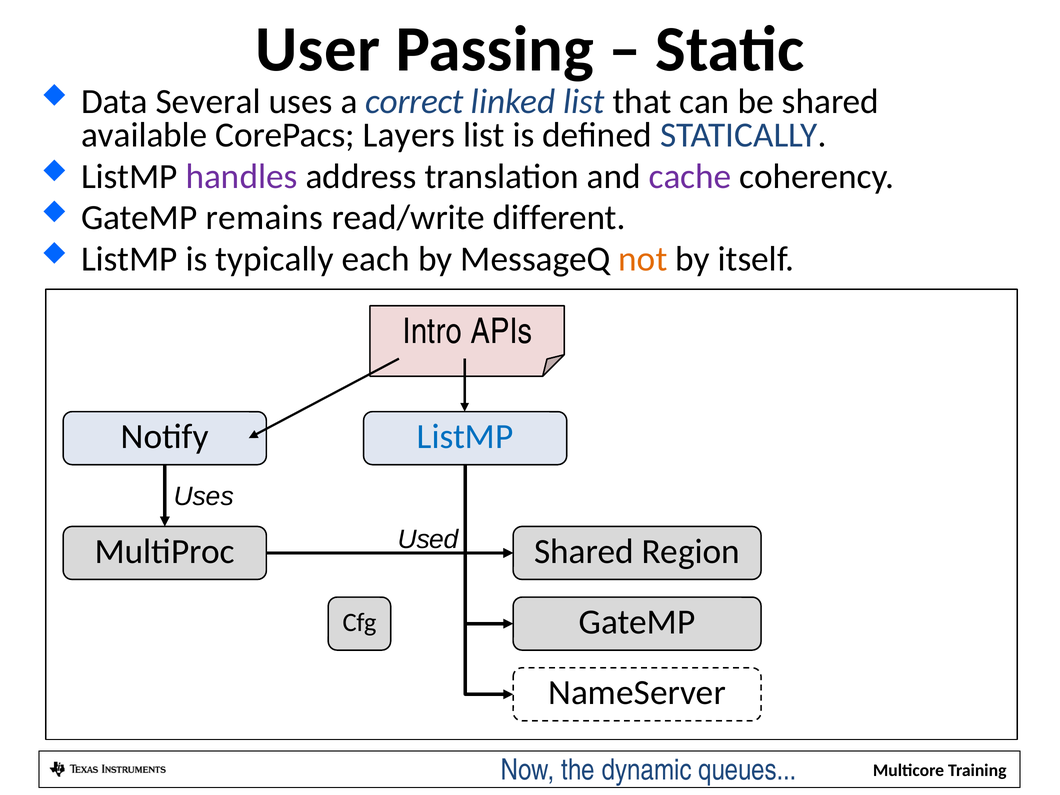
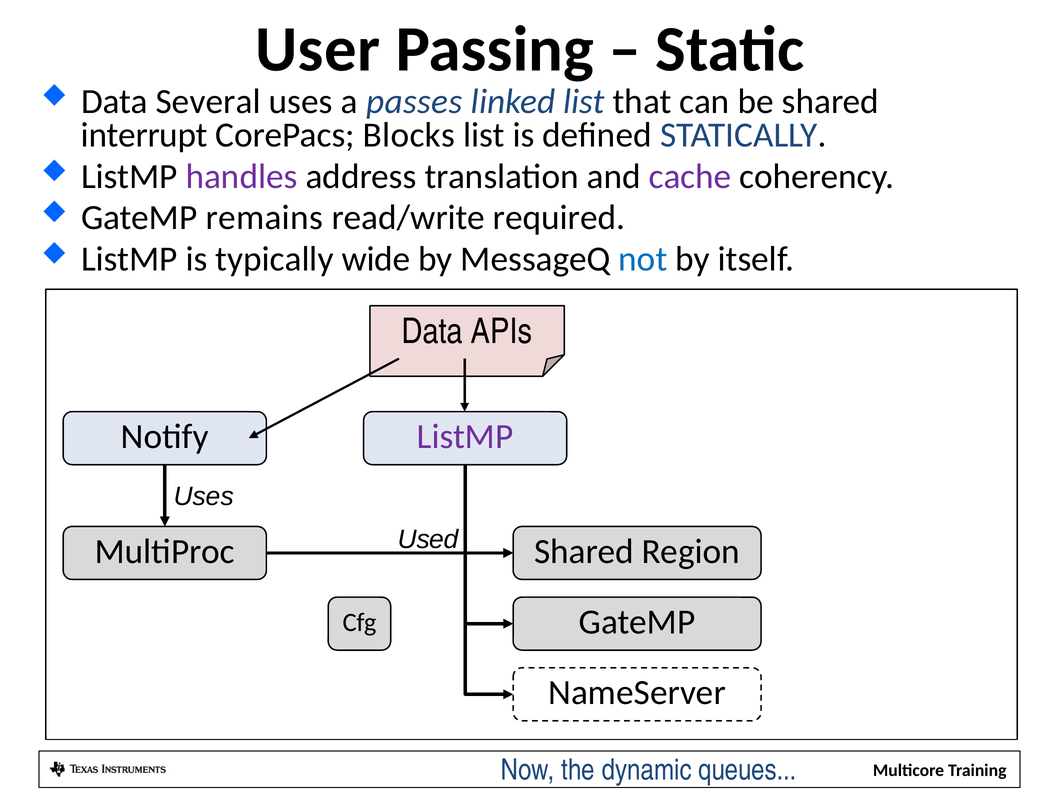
correct: correct -> passes
available: available -> interrupt
Layers: Layers -> Blocks
different: different -> required
each: each -> wide
not colour: orange -> blue
Intro at (432, 332): Intro -> Data
ListMP at (465, 437) colour: blue -> purple
